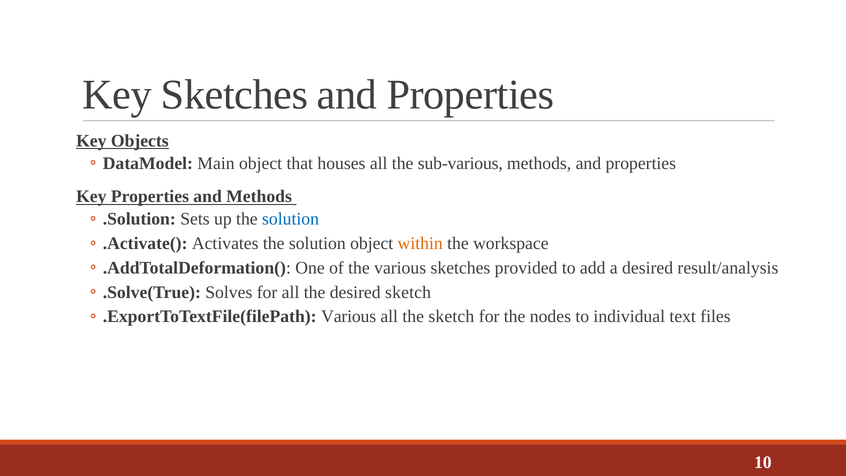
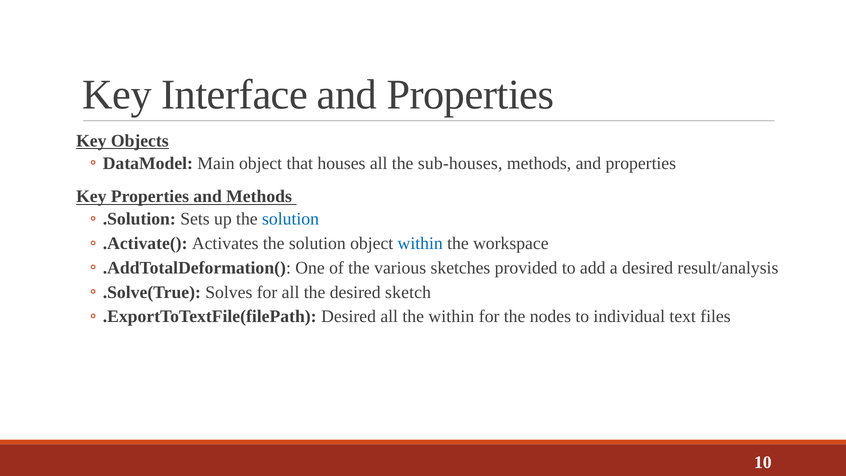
Key Sketches: Sketches -> Interface
sub-various: sub-various -> sub-houses
within at (420, 243) colour: orange -> blue
.ExportToTextFile(filePath Various: Various -> Desired
the sketch: sketch -> within
